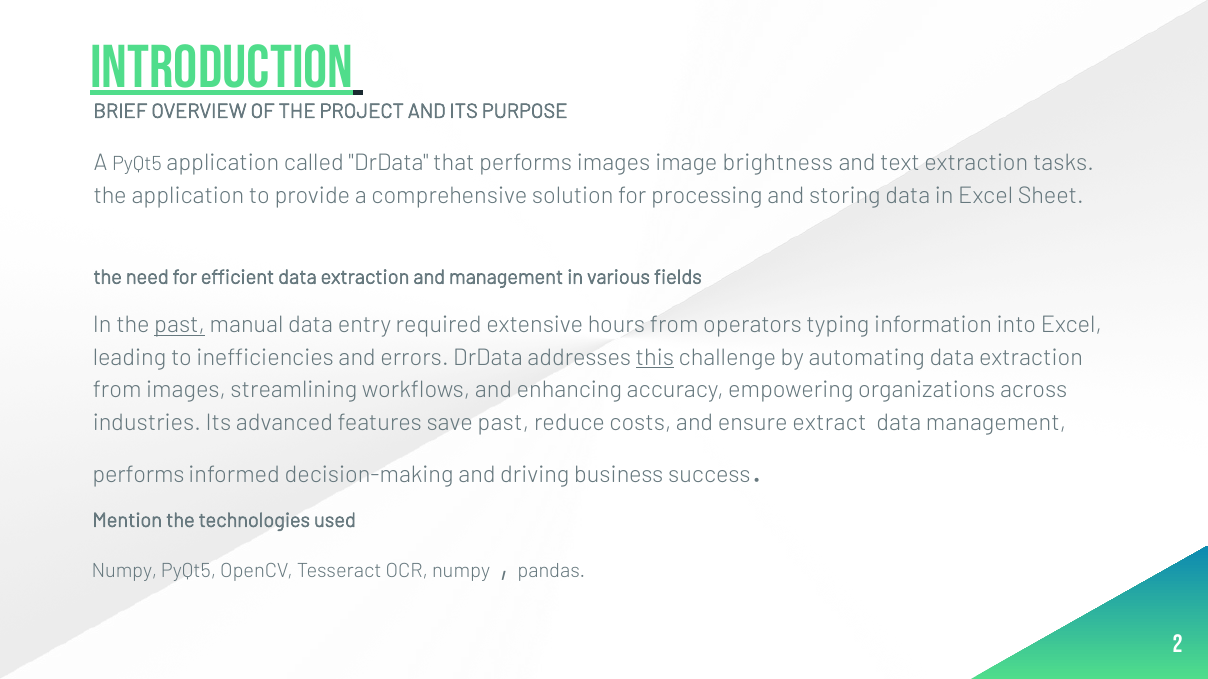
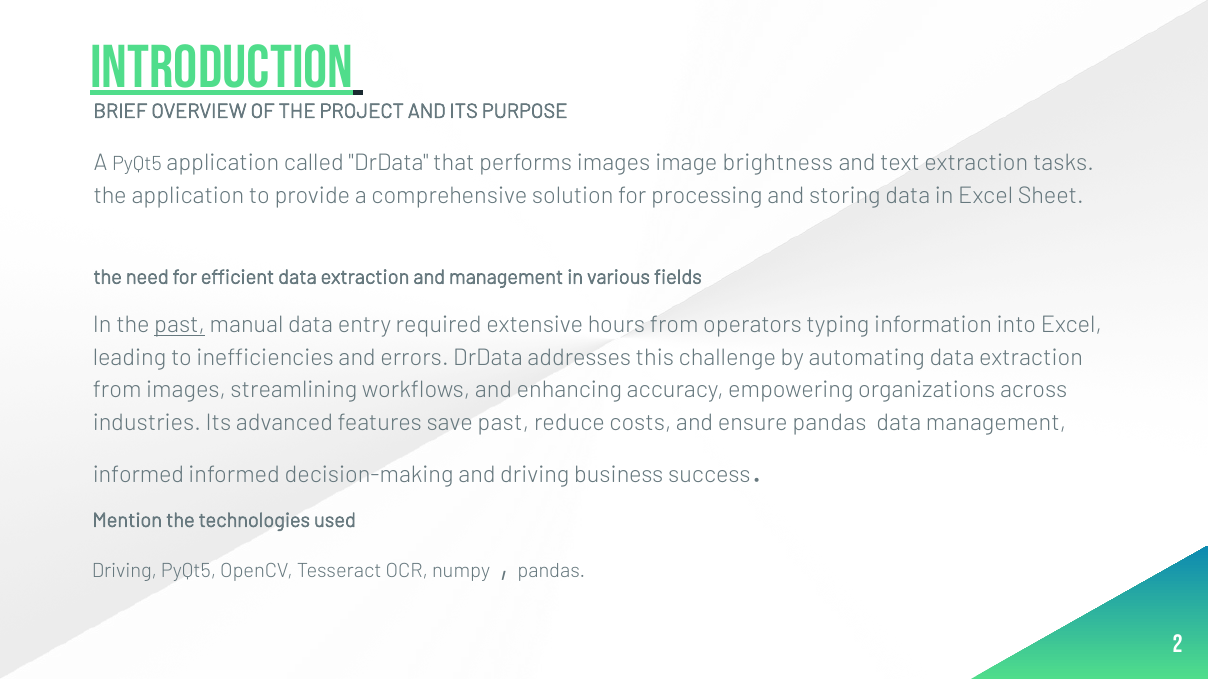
this underline: present -> none
ensure extract: extract -> pandas
performs at (138, 475): performs -> informed
Numpy at (124, 572): Numpy -> Driving
